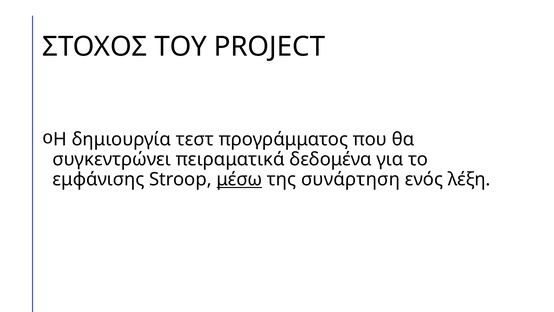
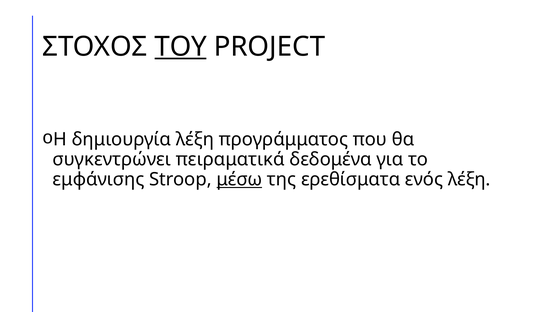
ΤΟΥ underline: none -> present
δημιουργία τεστ: τεστ -> λέξη
συνάρτηση: συνάρτηση -> ερεθίσματα
